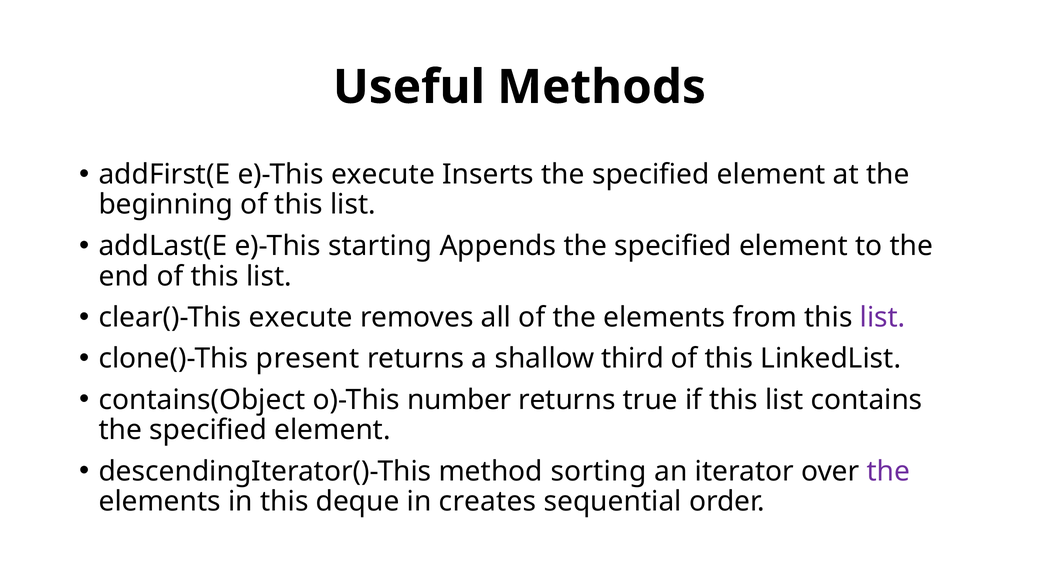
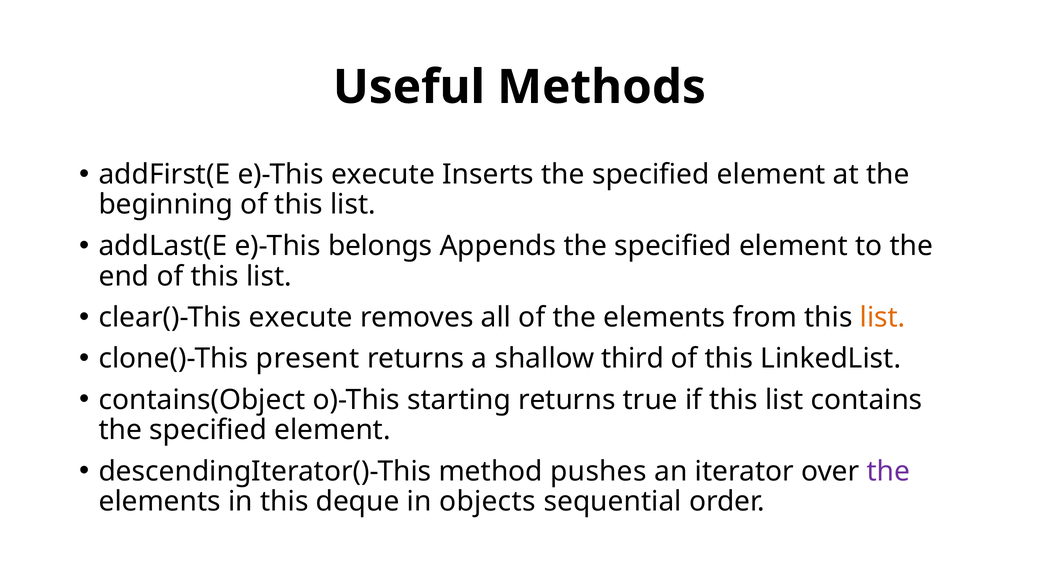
starting: starting -> belongs
list at (883, 318) colour: purple -> orange
number: number -> starting
sorting: sorting -> pushes
creates: creates -> objects
